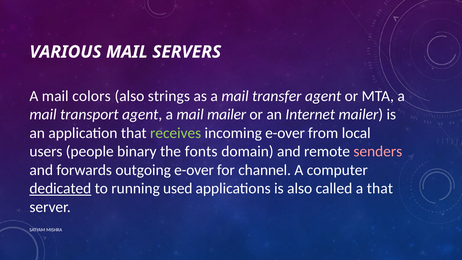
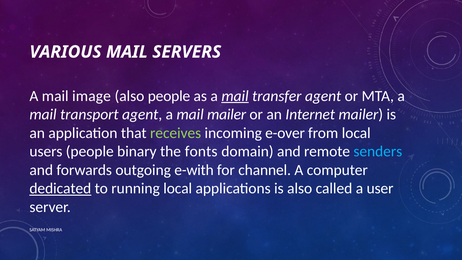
colors: colors -> image
also strings: strings -> people
mail at (235, 96) underline: none -> present
senders colour: pink -> light blue
outgoing e-over: e-over -> e-with
running used: used -> local
a that: that -> user
